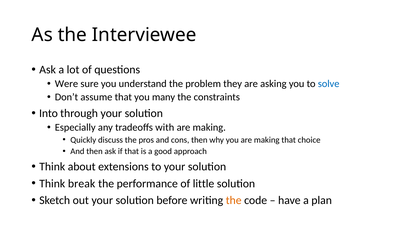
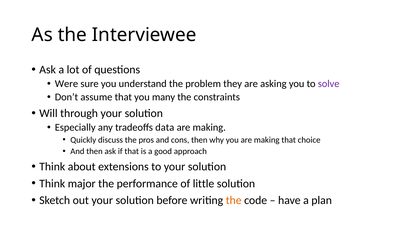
solve colour: blue -> purple
Into: Into -> Will
with: with -> data
break: break -> major
